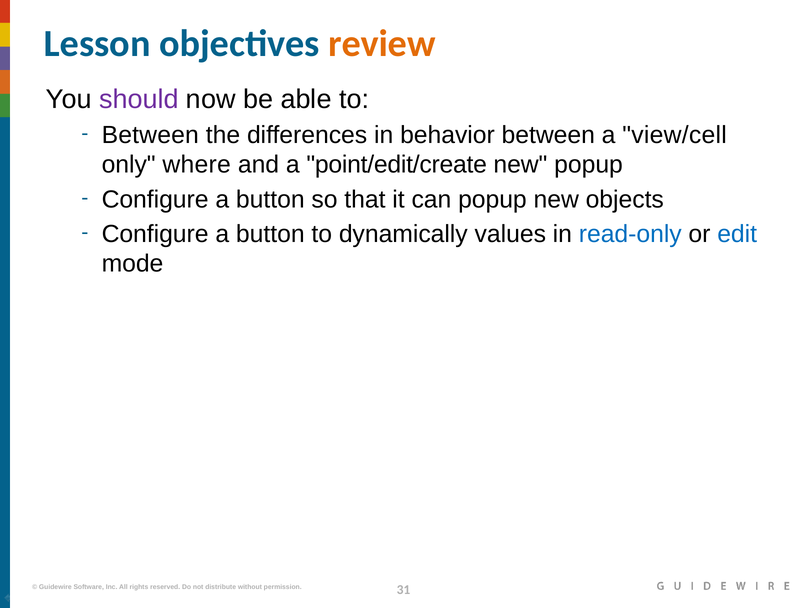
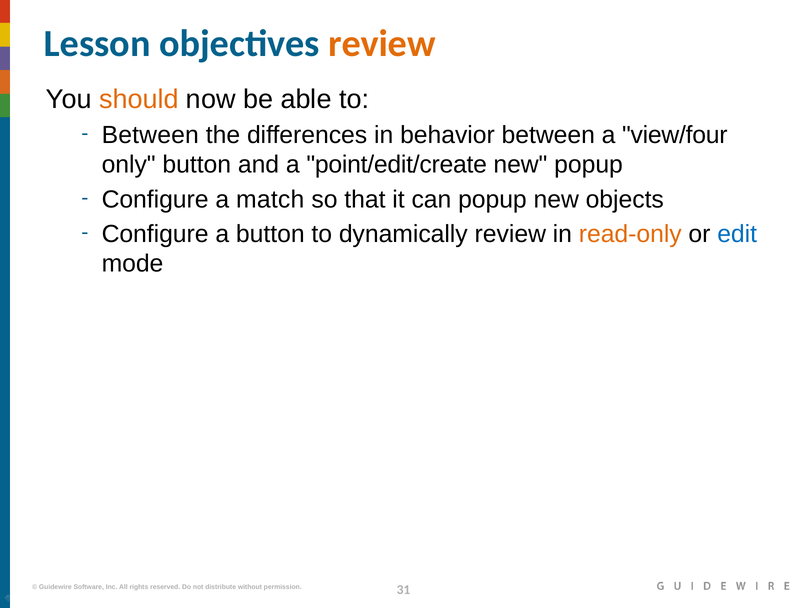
should colour: purple -> orange
view/cell: view/cell -> view/four
only where: where -> button
button at (270, 199): button -> match
dynamically values: values -> review
read-only colour: blue -> orange
